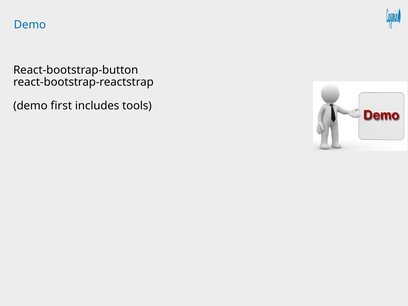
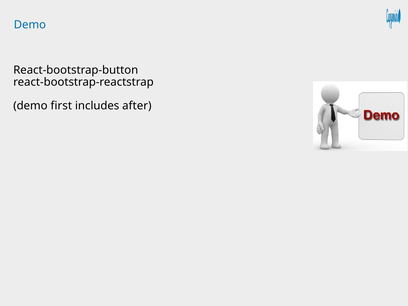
tools: tools -> after
